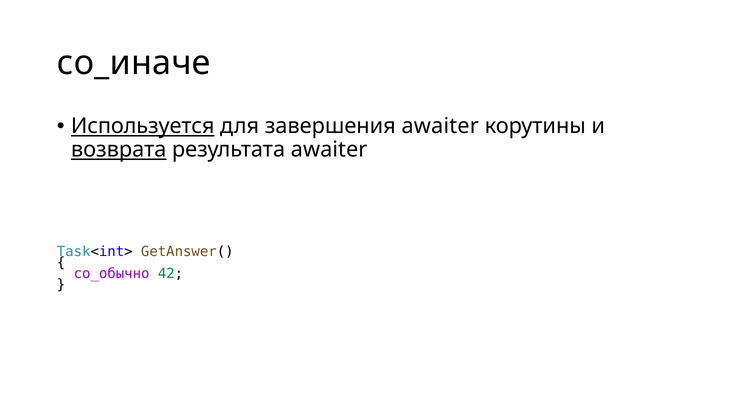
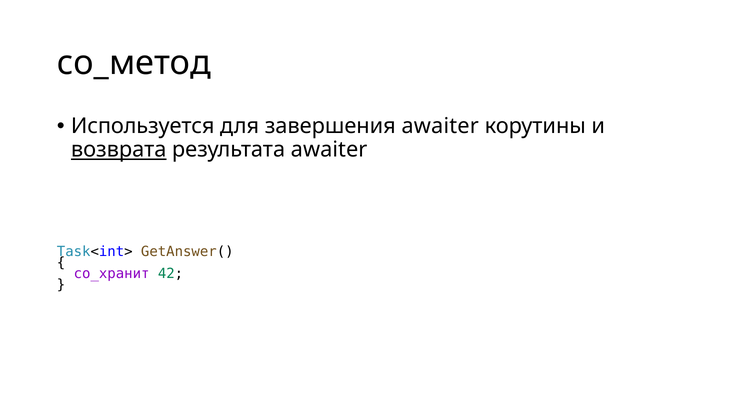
co_иначе: co_иначе -> co_метод
Используется underline: present -> none
co_обычно: co_обычно -> co_хранит
